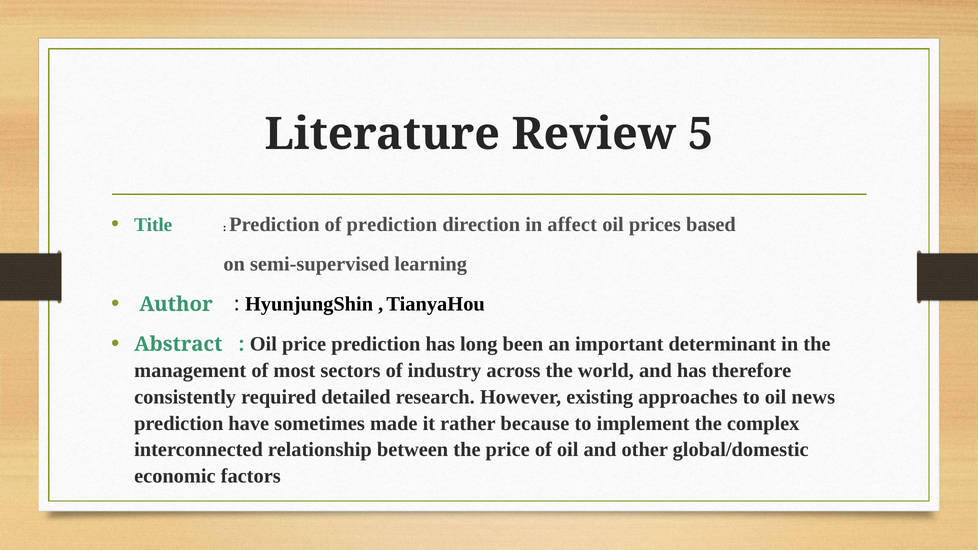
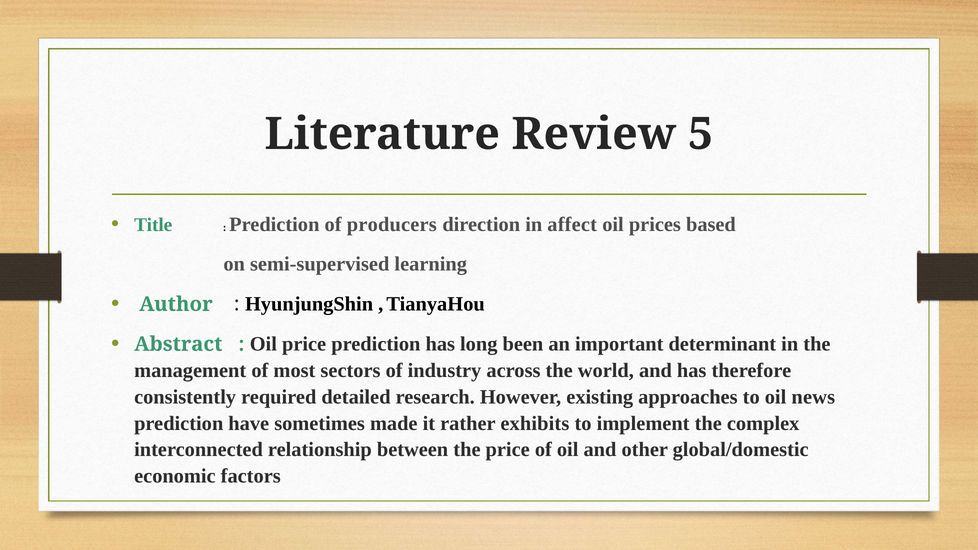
of prediction: prediction -> producers
because: because -> exhibits
